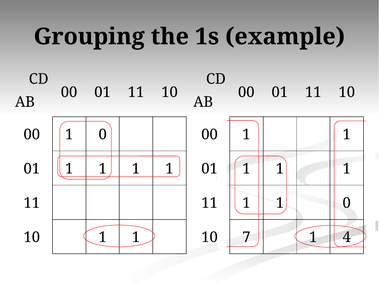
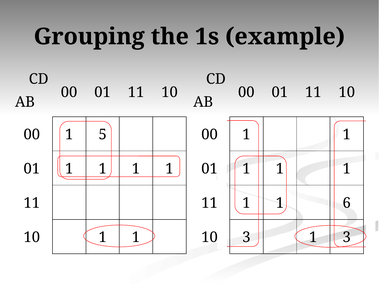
00 1 0: 0 -> 5
1 1 0: 0 -> 6
10 7: 7 -> 3
1 4: 4 -> 3
